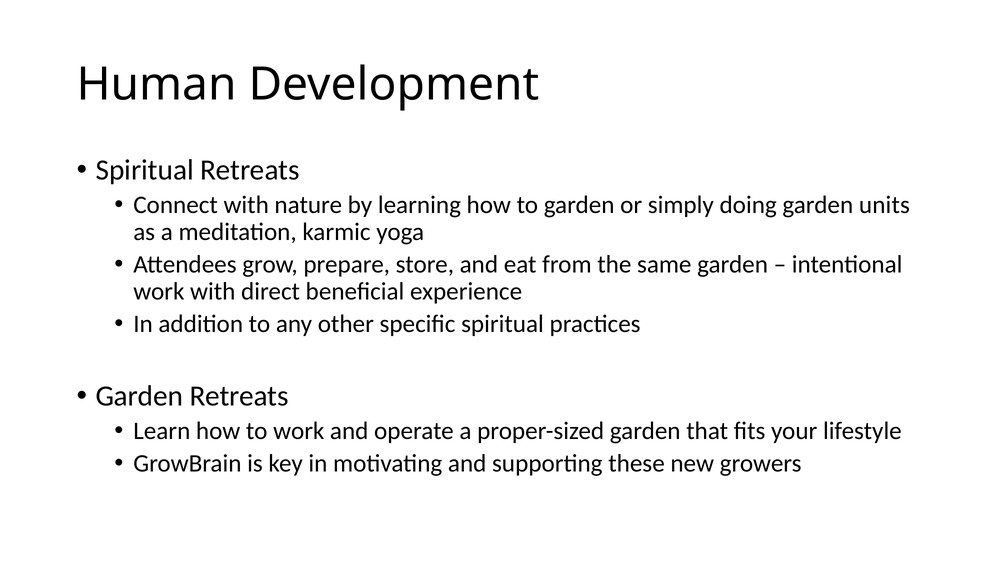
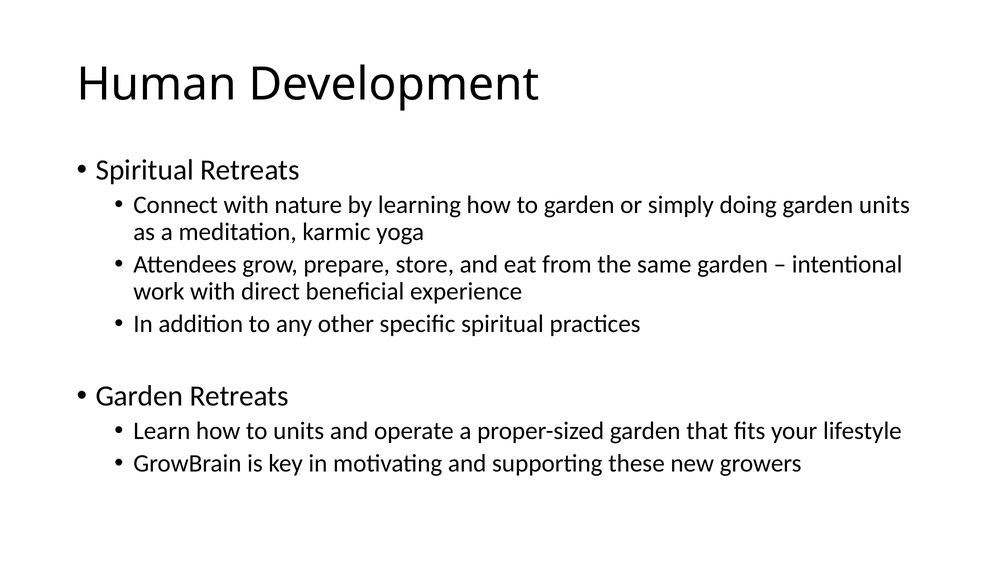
to work: work -> units
